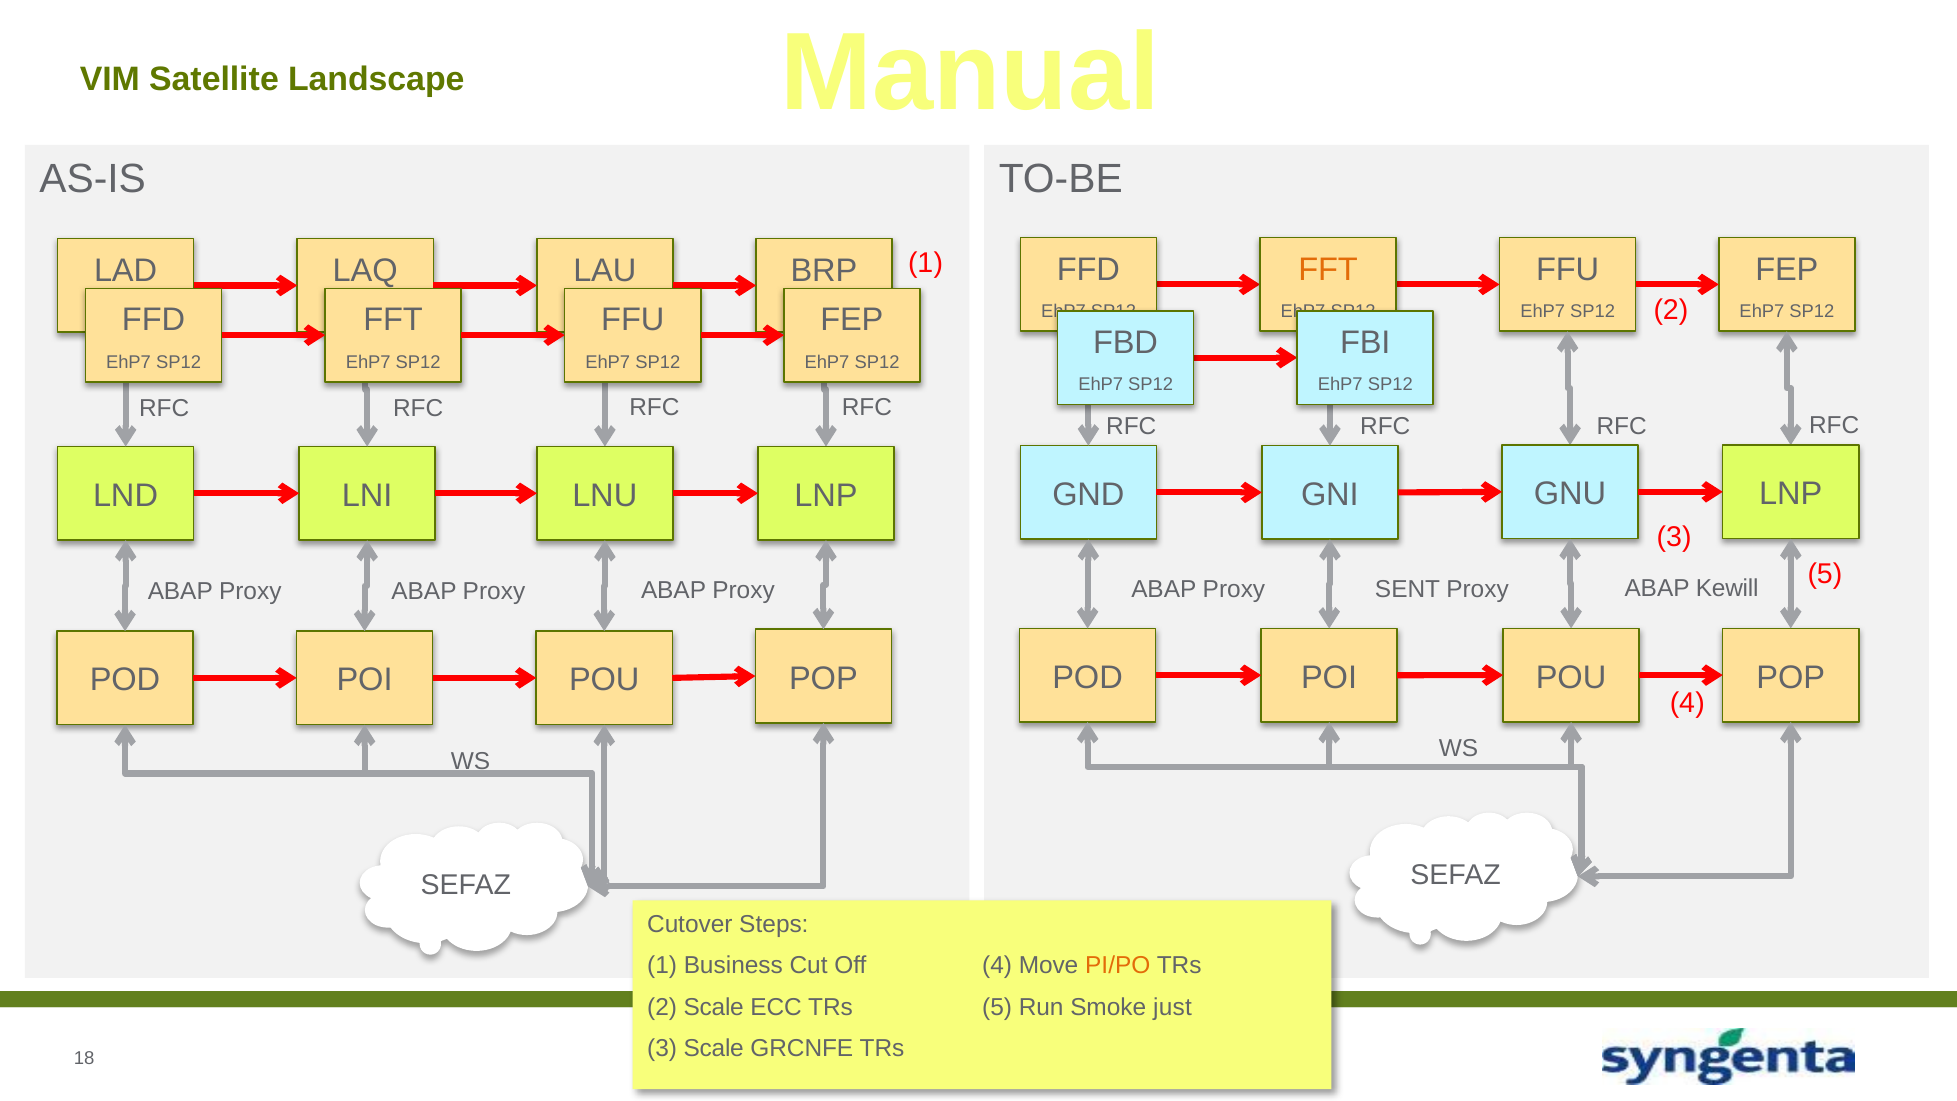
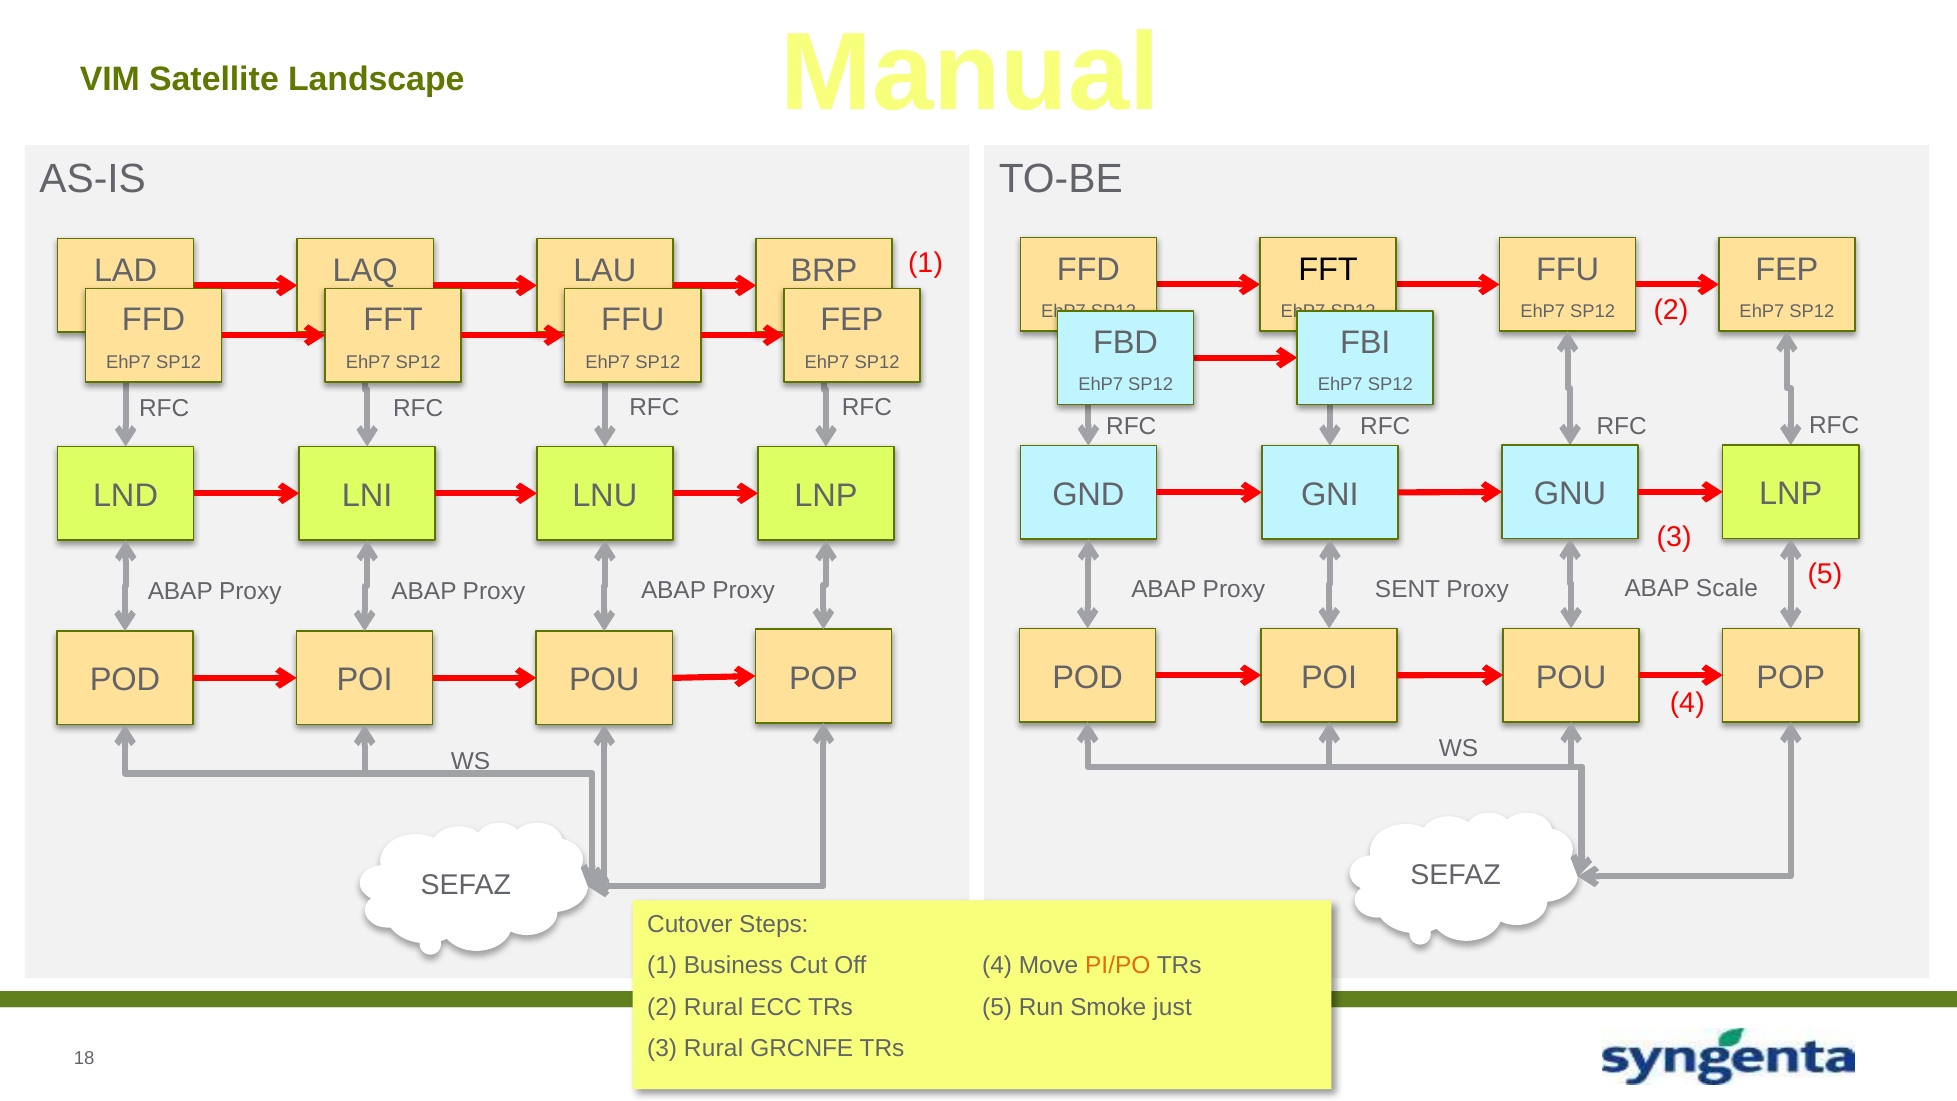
FFT at (1328, 269) colour: orange -> black
Kewill: Kewill -> Scale
2 Scale: Scale -> Rural
3 Scale: Scale -> Rural
